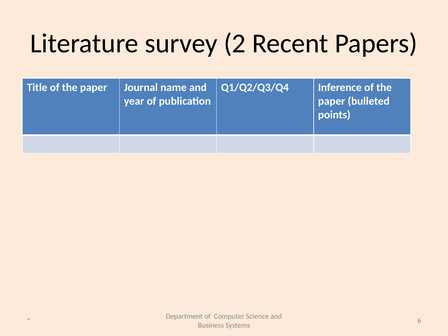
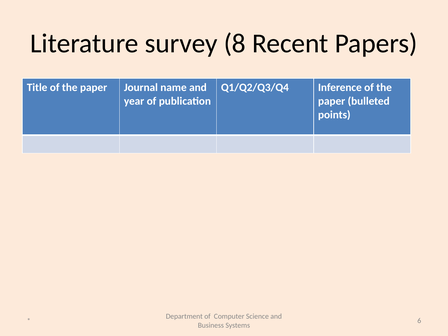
2: 2 -> 8
